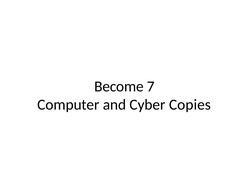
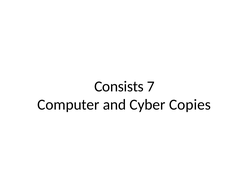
Become: Become -> Consists
